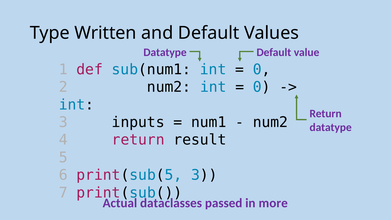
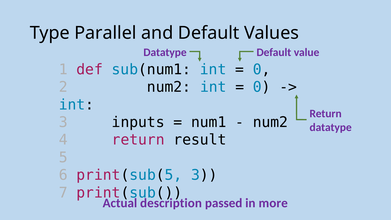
Written: Written -> Parallel
dataclasses: dataclasses -> description
